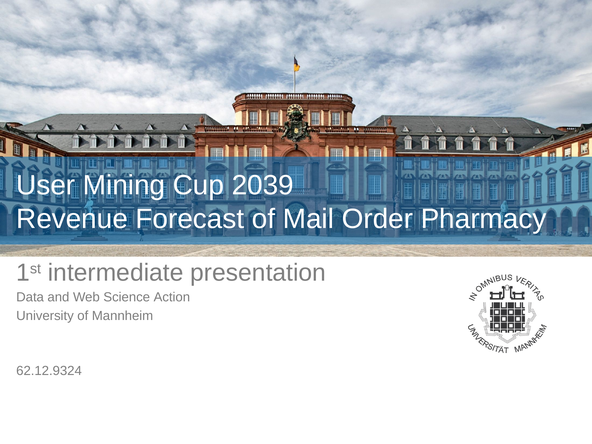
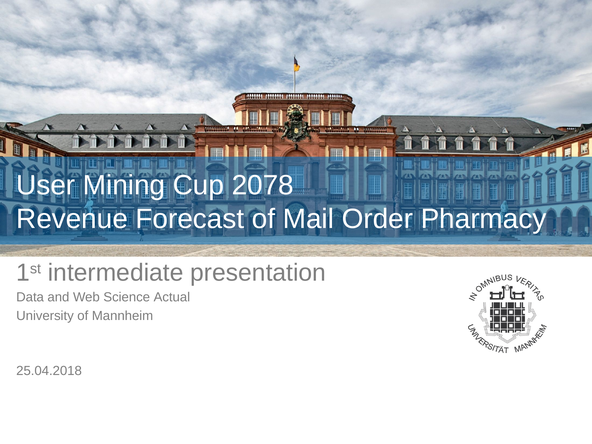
2039: 2039 -> 2078
Action: Action -> Actual
62.12.9324: 62.12.9324 -> 25.04.2018
